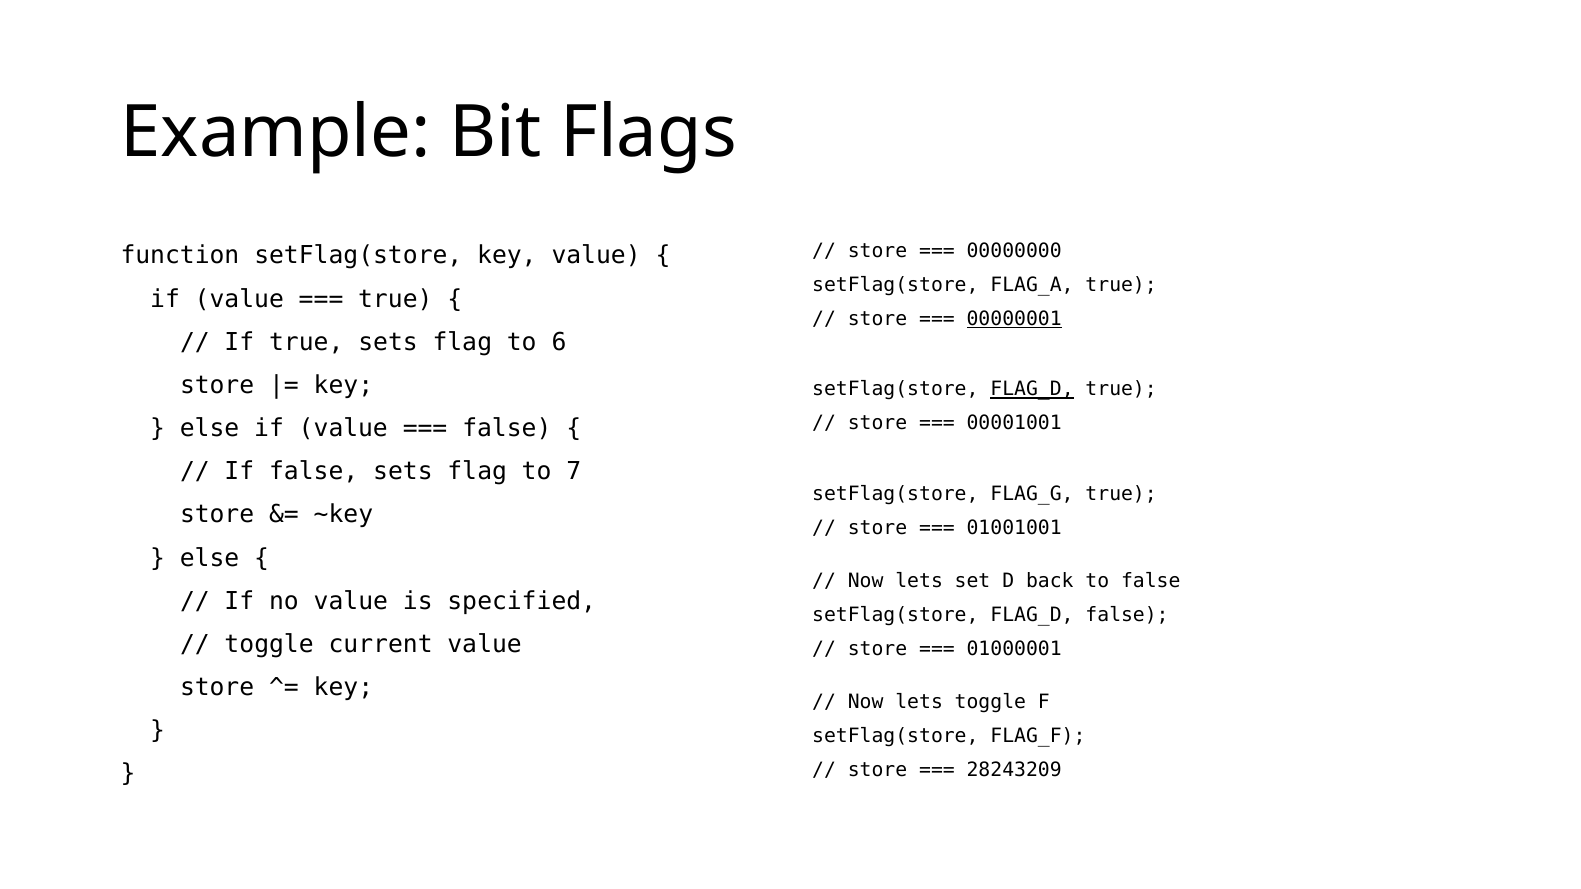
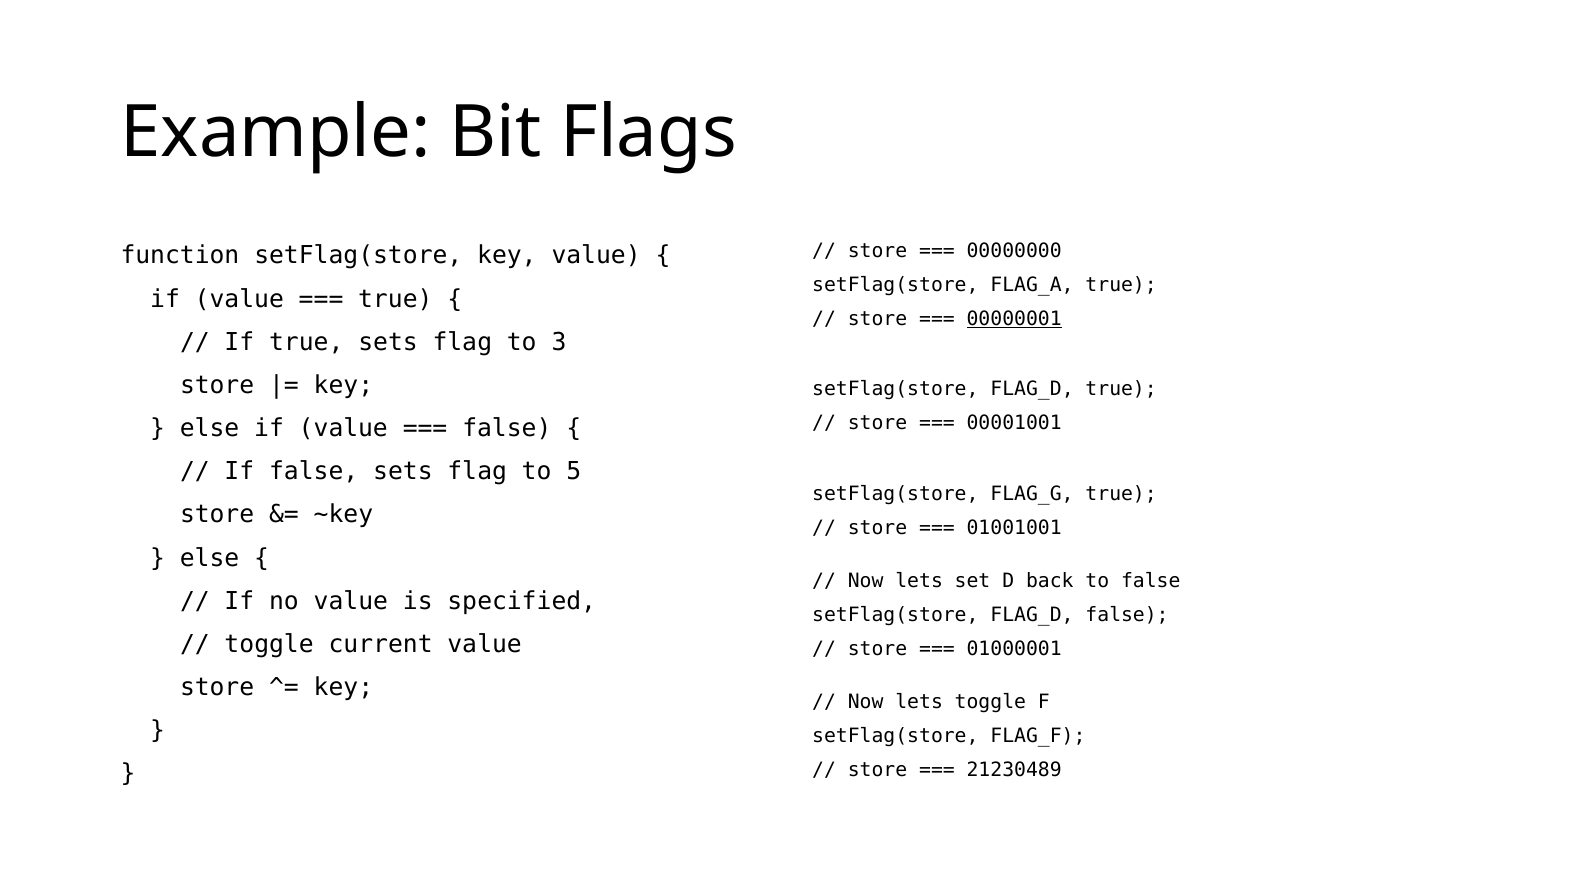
6: 6 -> 3
FLAG_D at (1032, 390) underline: present -> none
7: 7 -> 5
28243209: 28243209 -> 21230489
